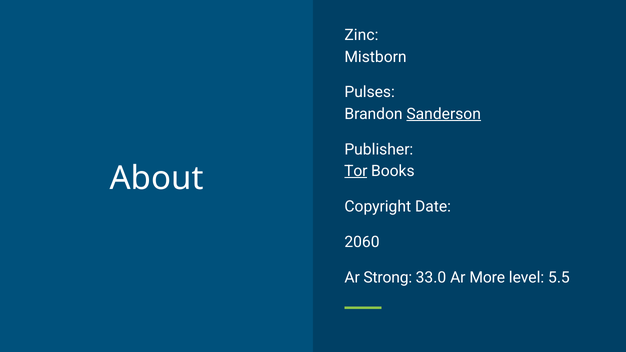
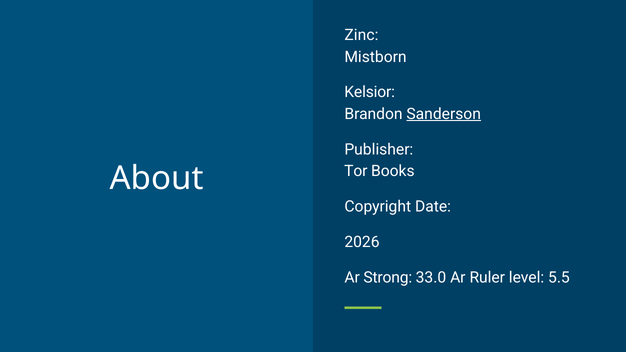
Pulses: Pulses -> Kelsior
Tor underline: present -> none
2060: 2060 -> 2026
More: More -> Ruler
